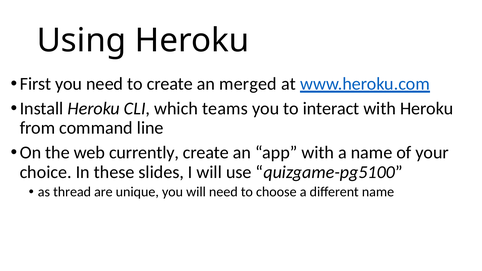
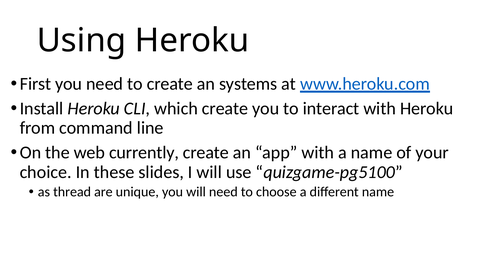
merged: merged -> systems
which teams: teams -> create
